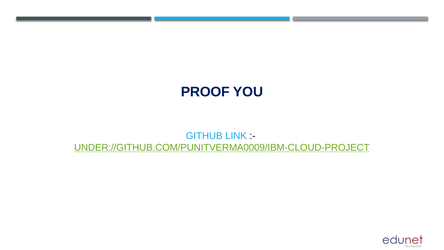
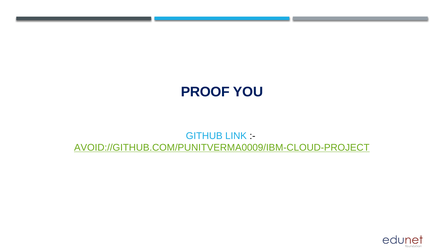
UNDER://GITHUB.COM/PUNITVERMA0009/IBM-CLOUD-PROJECT: UNDER://GITHUB.COM/PUNITVERMA0009/IBM-CLOUD-PROJECT -> AVOID://GITHUB.COM/PUNITVERMA0009/IBM-CLOUD-PROJECT
